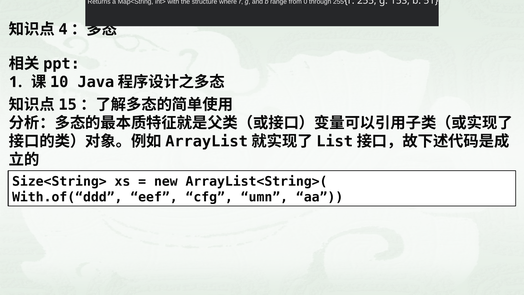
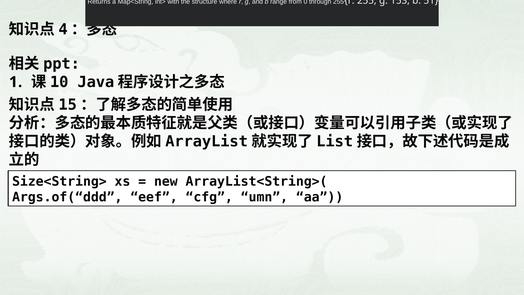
With.of(“ddd: With.of(“ddd -> Args.of(“ddd
